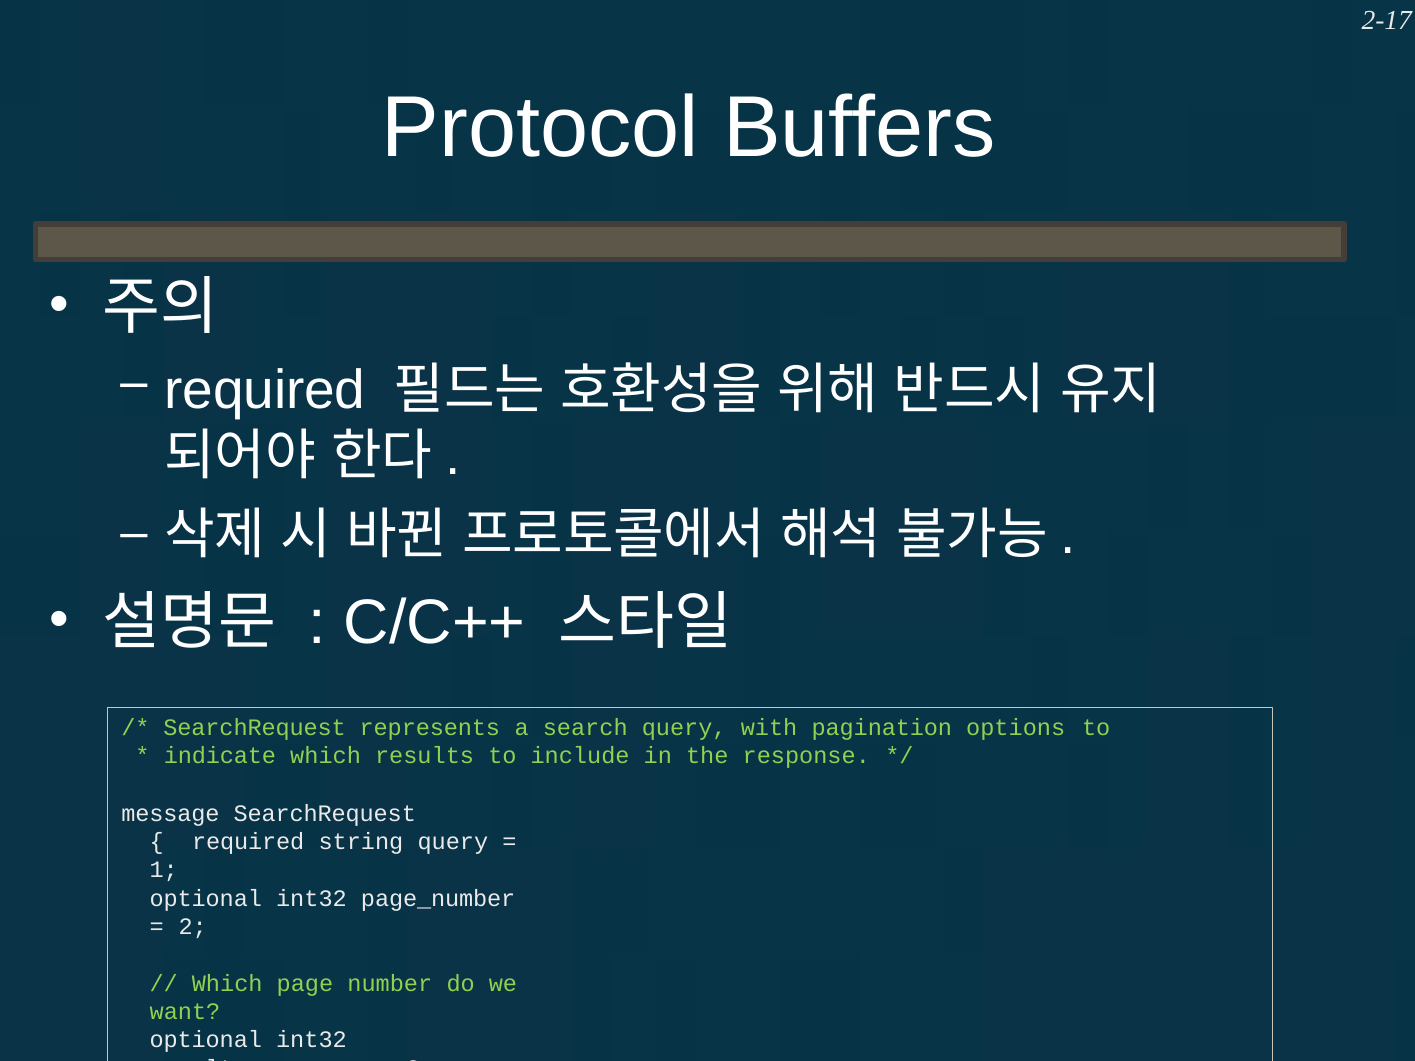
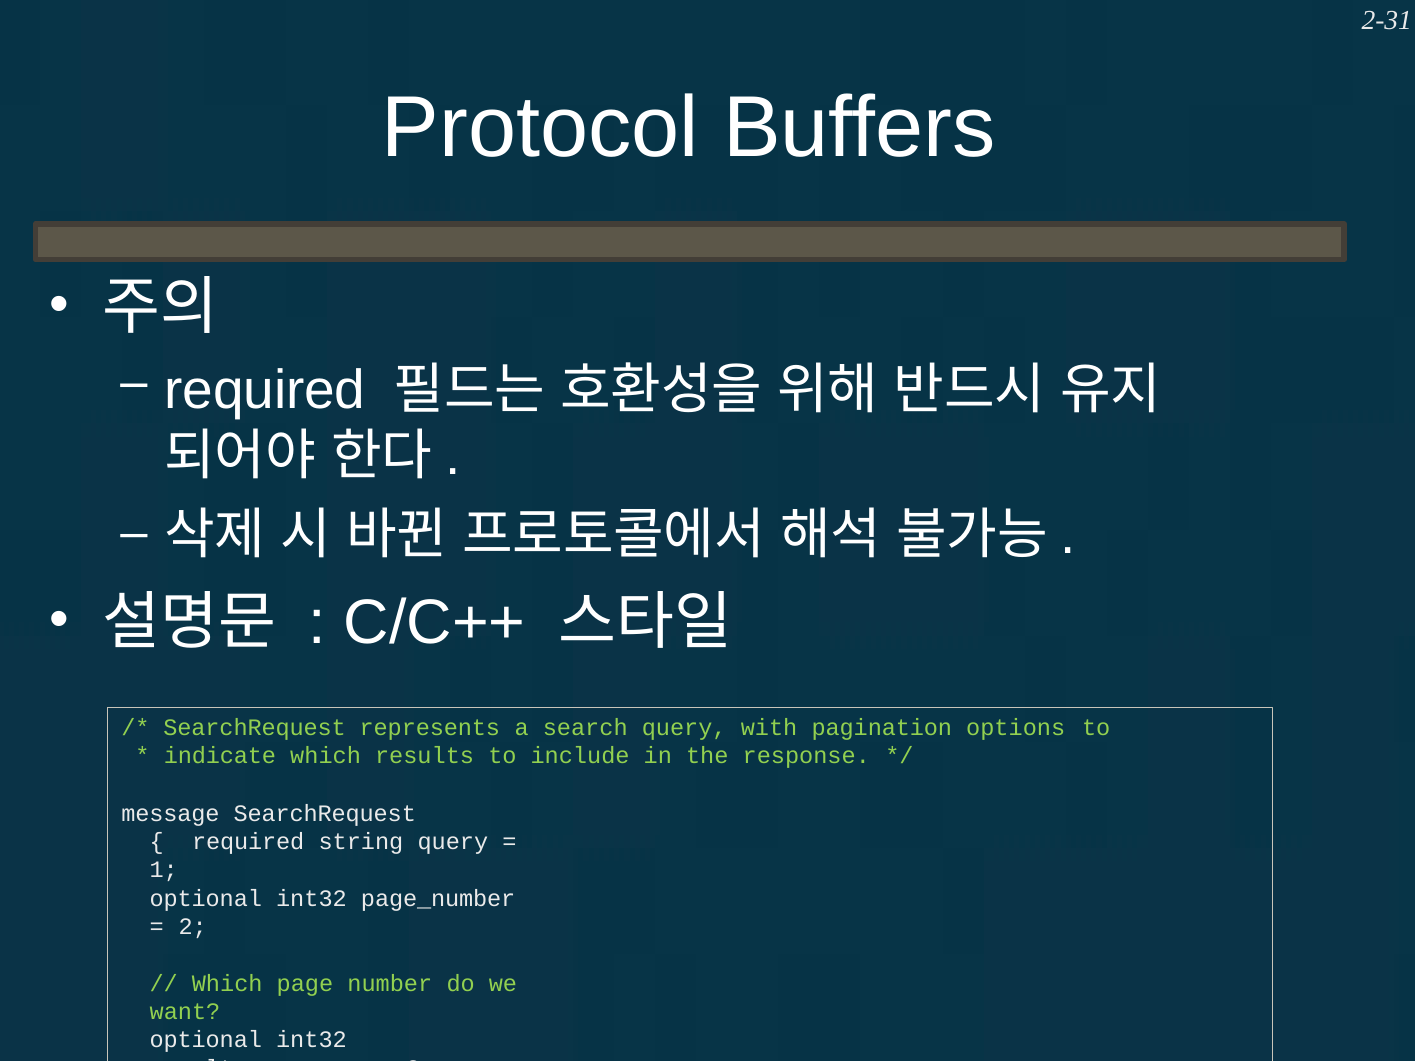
2-17: 2-17 -> 2-31
